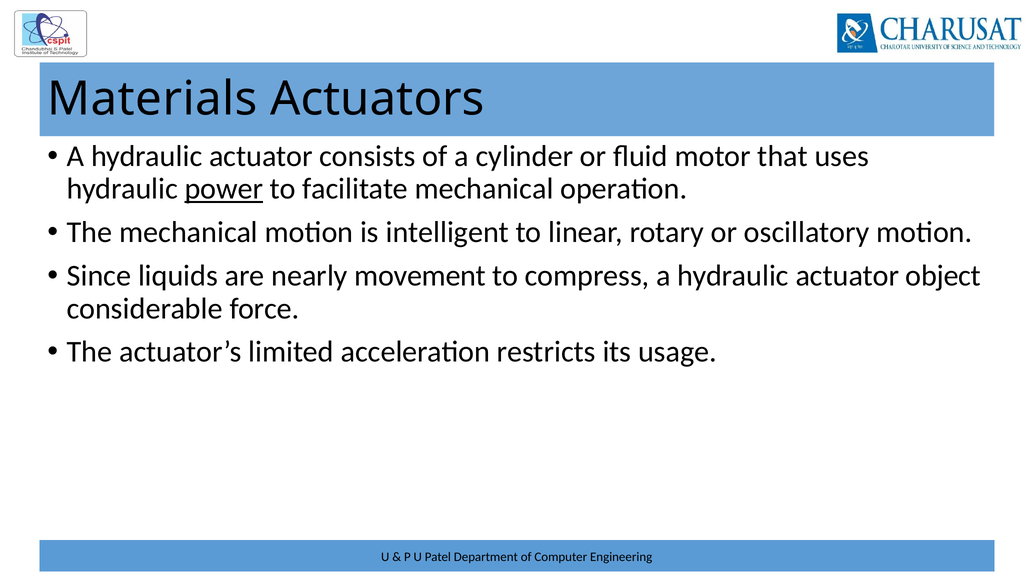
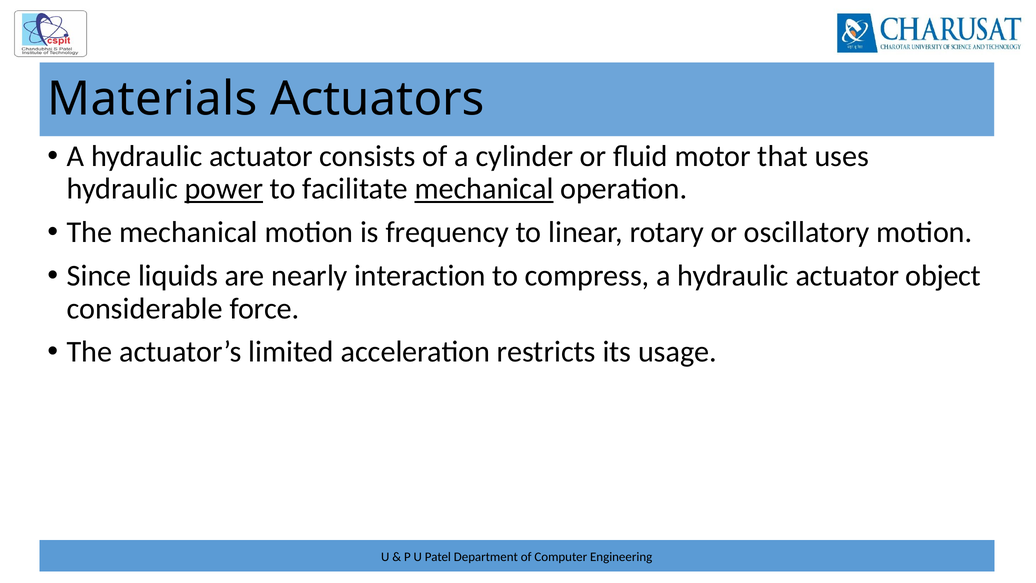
mechanical at (484, 189) underline: none -> present
intelligent: intelligent -> frequency
movement: movement -> interaction
